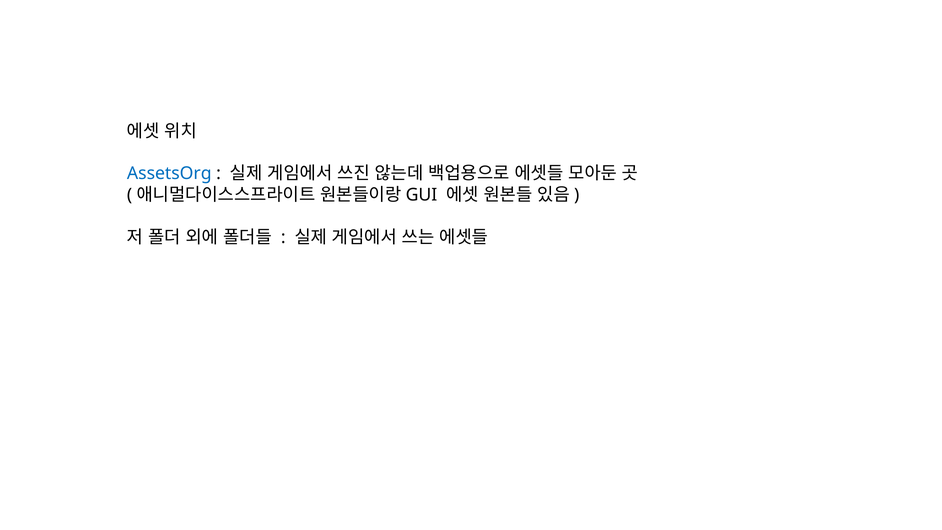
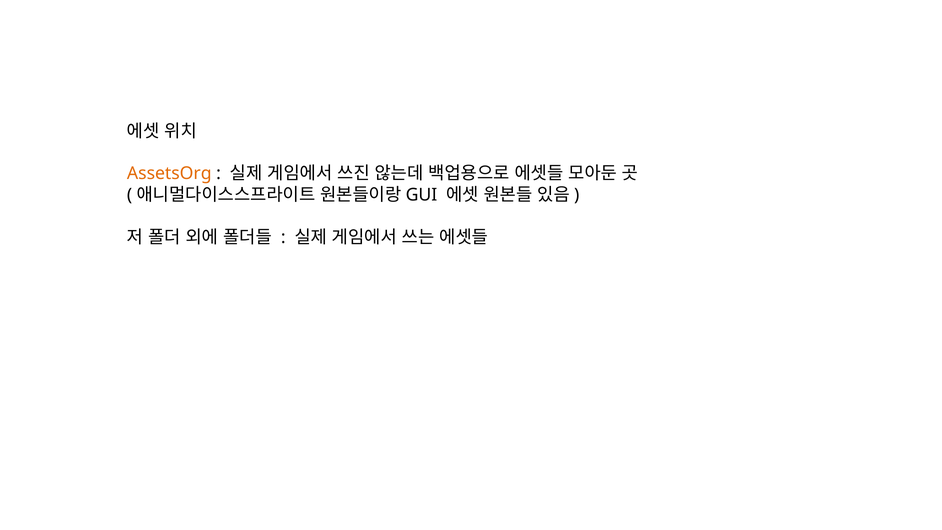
AssetsOrg colour: blue -> orange
